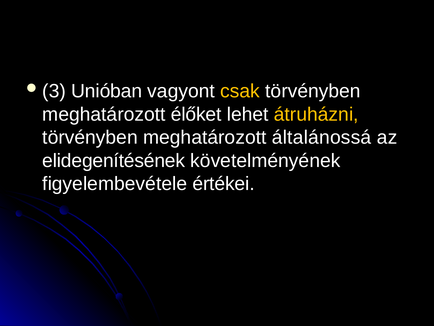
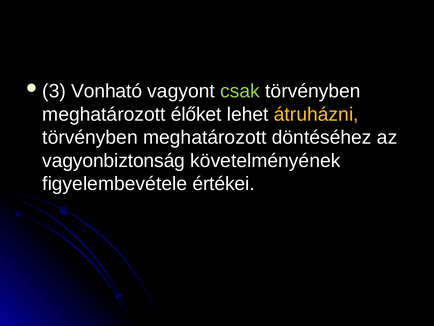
Unióban: Unióban -> Vonható
csak colour: yellow -> light green
általánossá: általánossá -> döntéséhez
elidegenítésének: elidegenítésének -> vagyonbiztonság
